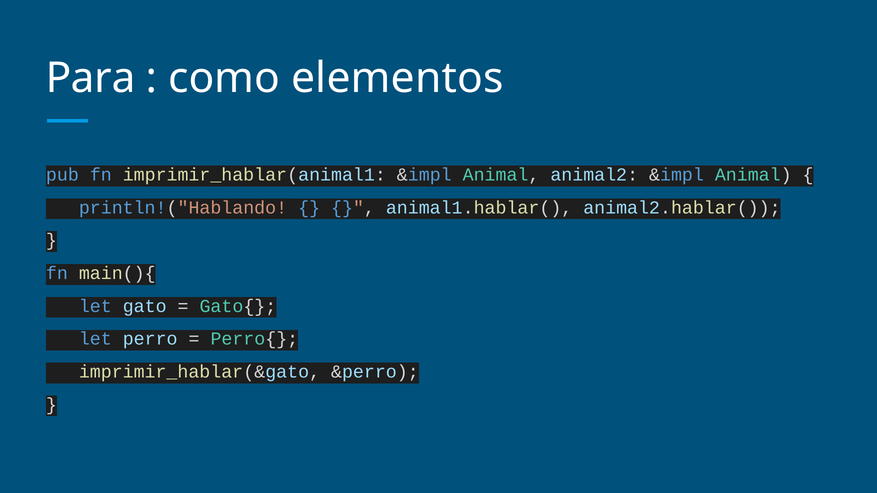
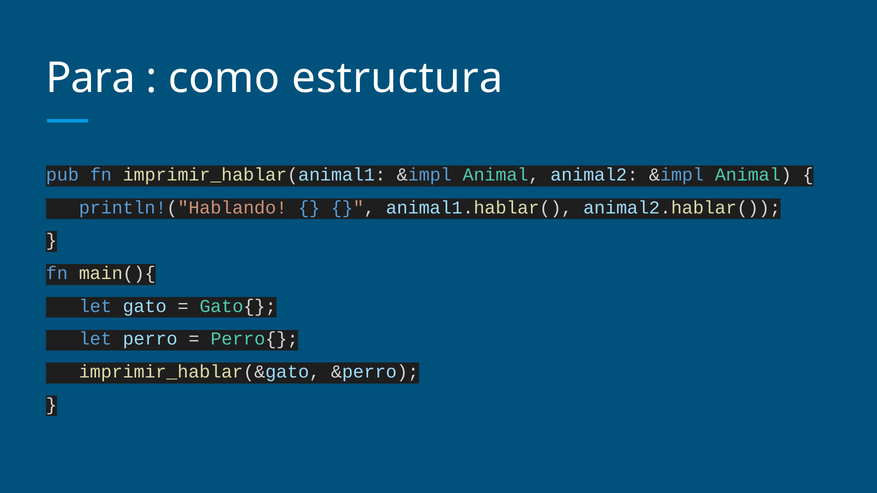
elementos: elementos -> estructura
